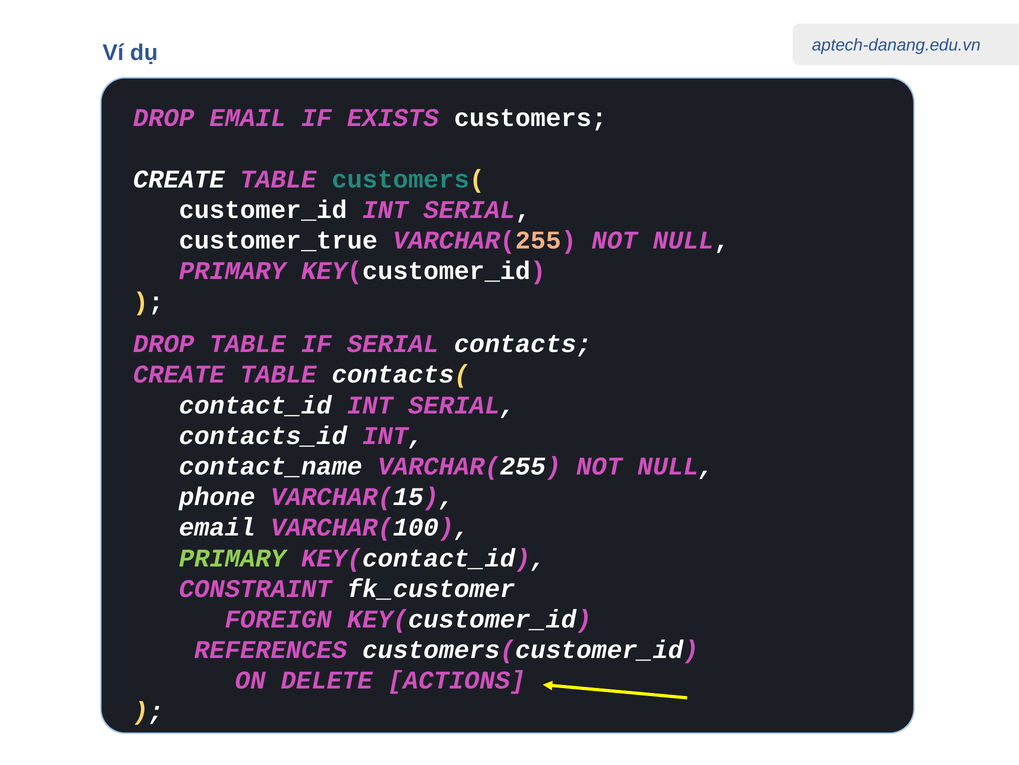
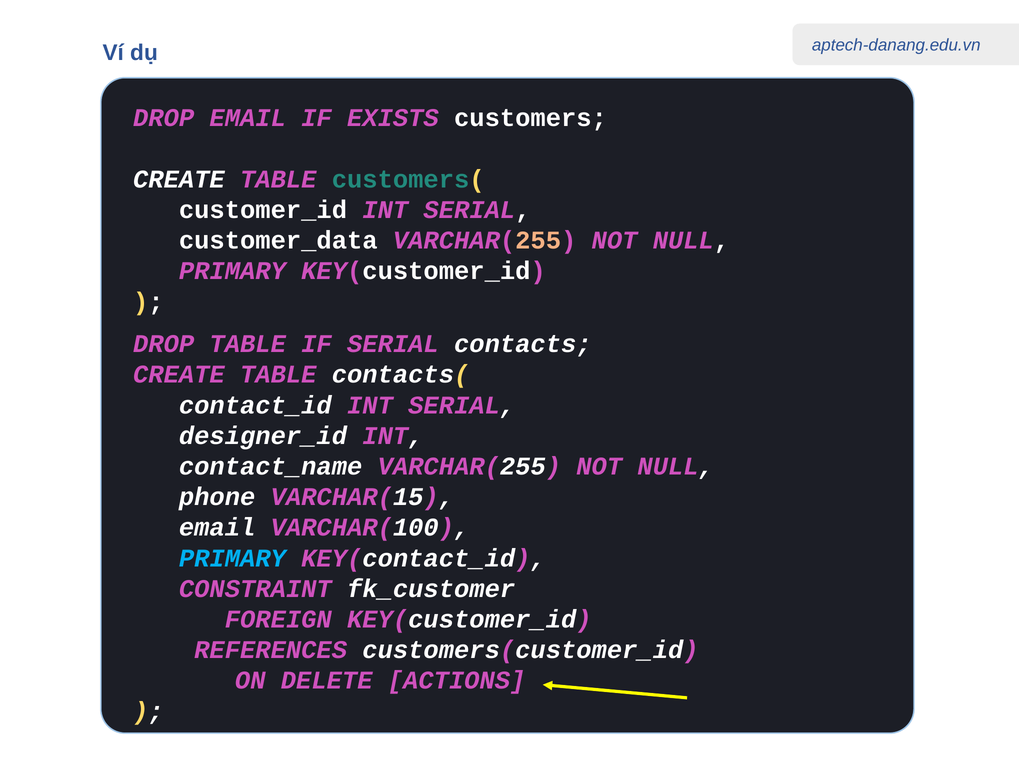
customer_true: customer_true -> customer_data
contacts_id: contacts_id -> designer_id
PRIMARY at (232, 558) colour: light green -> light blue
